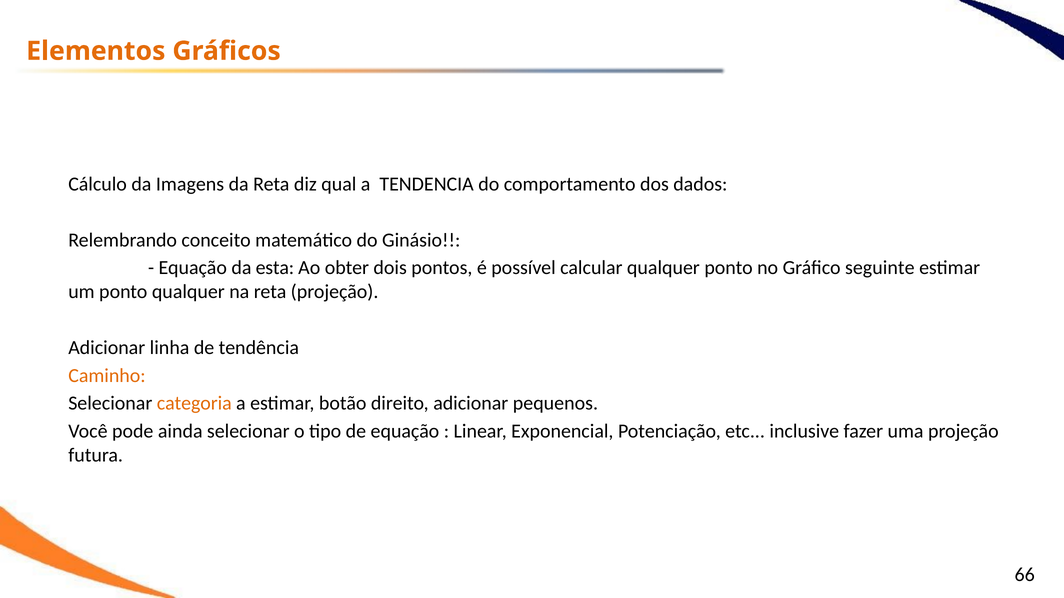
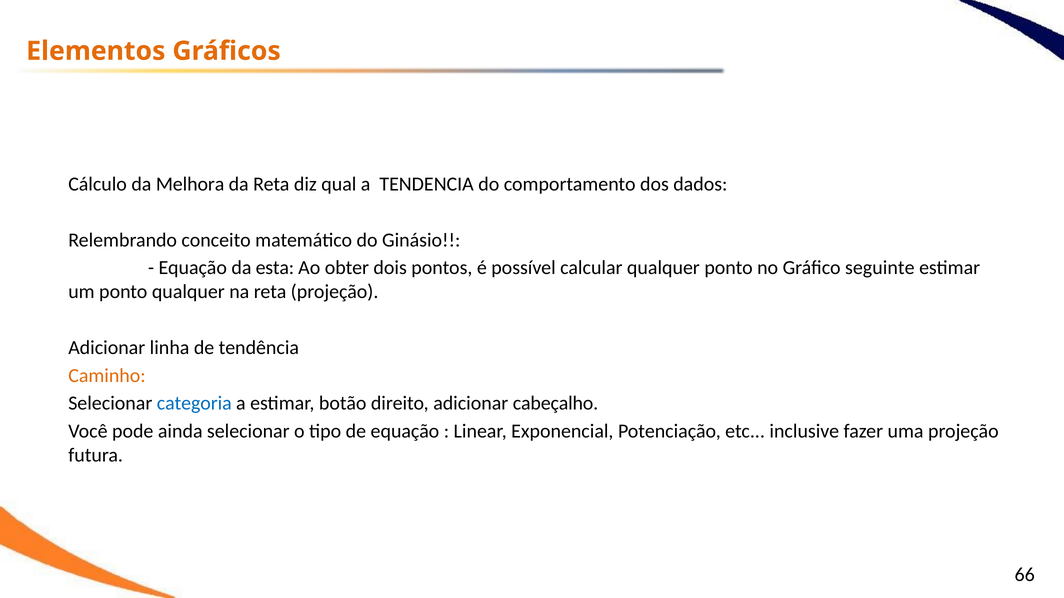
Imagens: Imagens -> Melhora
categoria colour: orange -> blue
pequenos: pequenos -> cabeçalho
